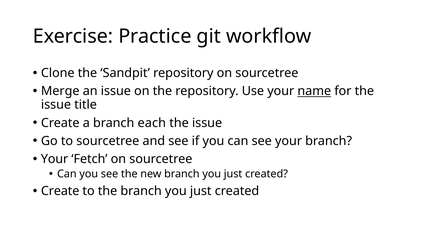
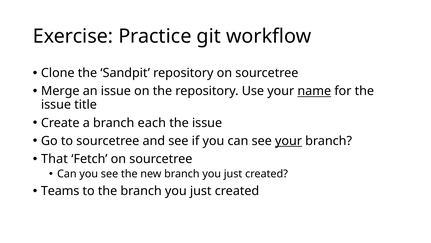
your at (289, 141) underline: none -> present
Your at (55, 159): Your -> That
Create at (60, 191): Create -> Teams
